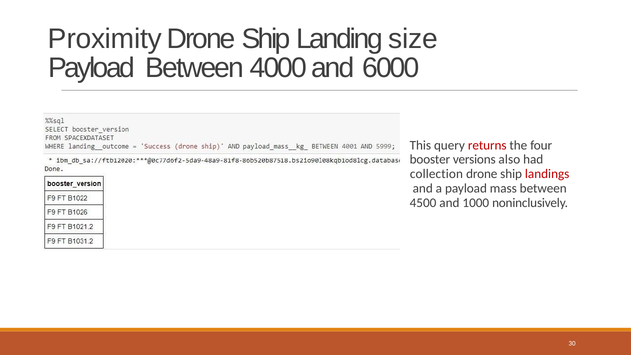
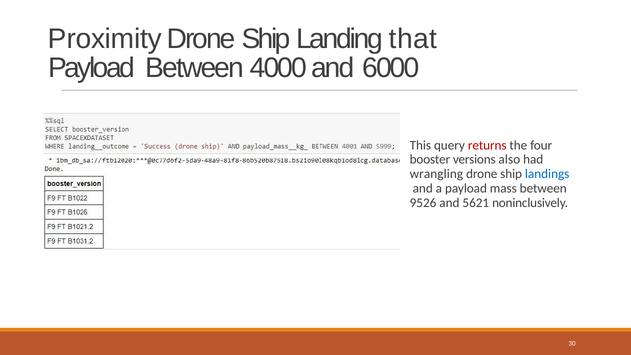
size: size -> that
collection: collection -> wrangling
landings colour: red -> blue
4500: 4500 -> 9526
1000: 1000 -> 5621
